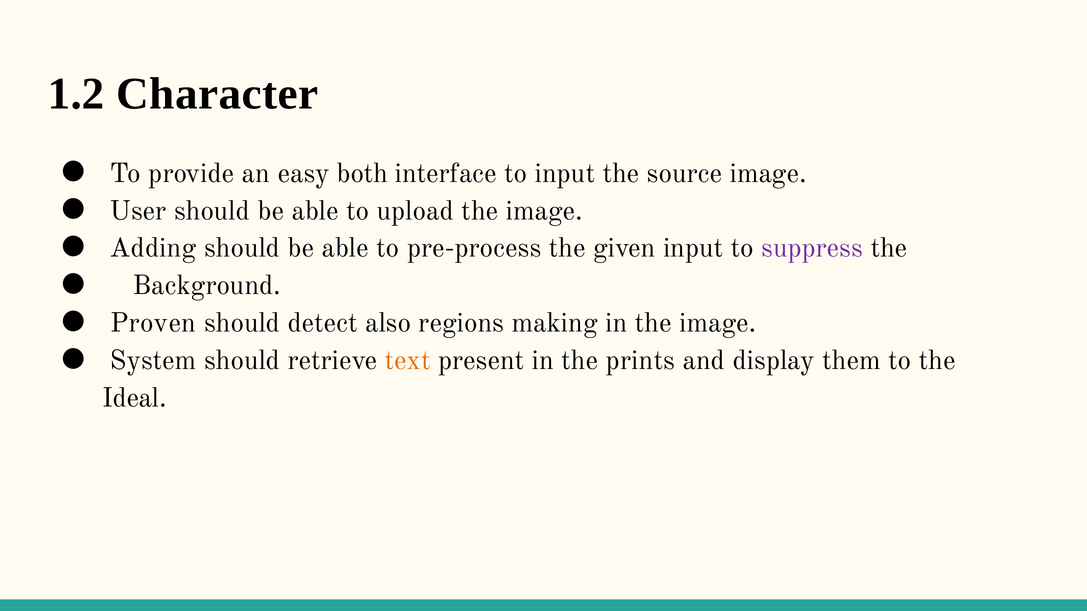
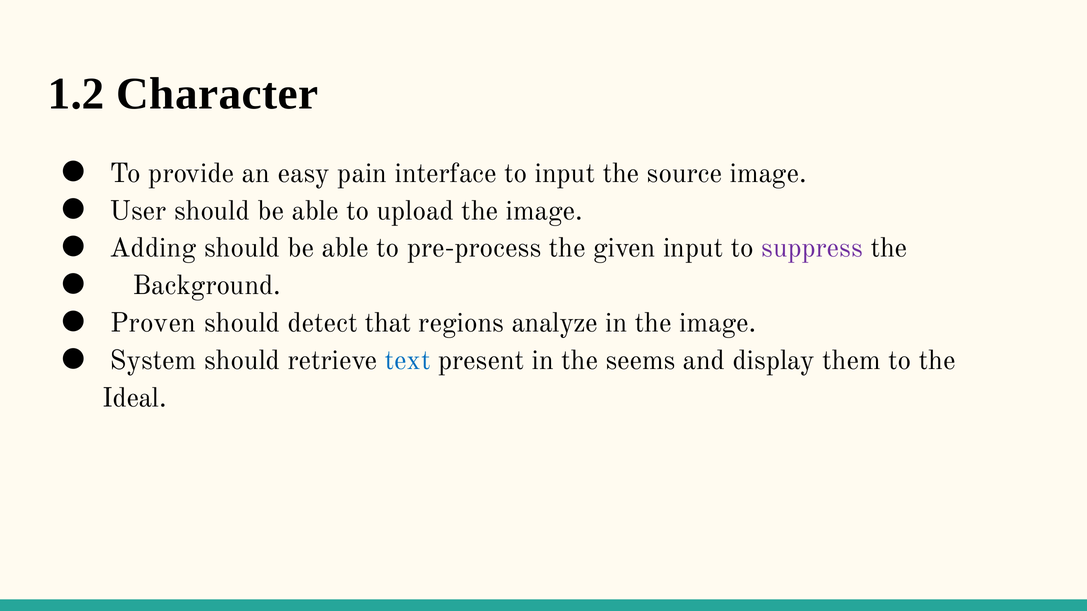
both: both -> pain
also: also -> that
making: making -> analyze
text colour: orange -> blue
prints: prints -> seems
